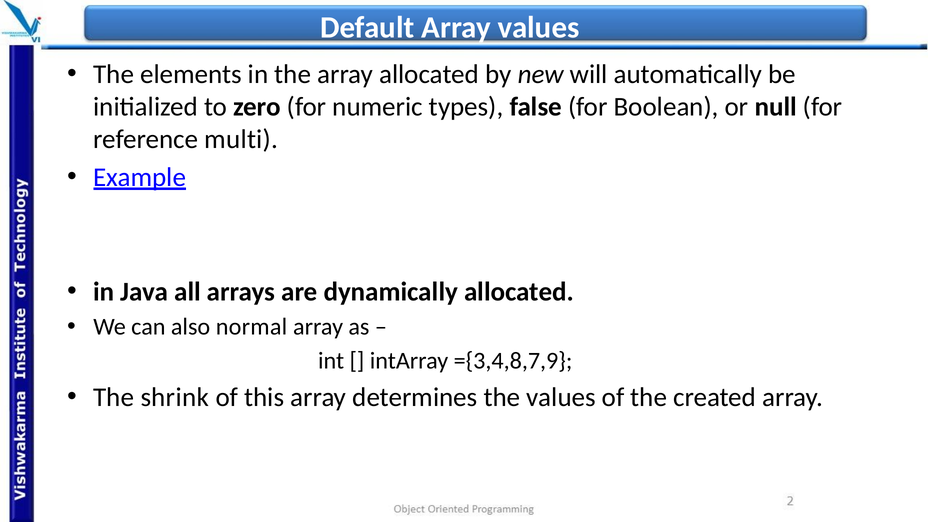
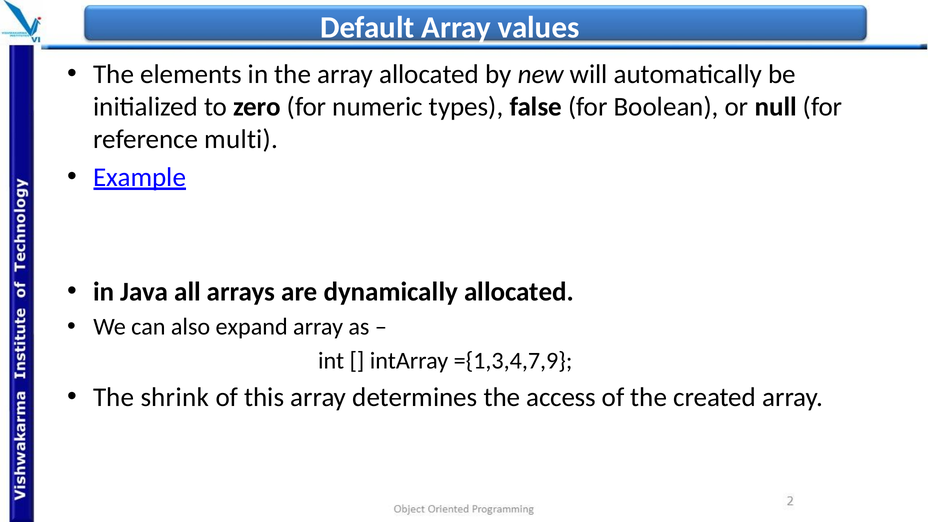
normal: normal -> expand
={3,4,8,7,9: ={3,4,8,7,9 -> ={1,3,4,7,9
the values: values -> access
